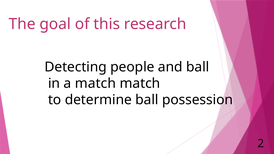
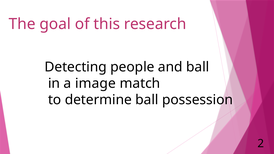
a match: match -> image
